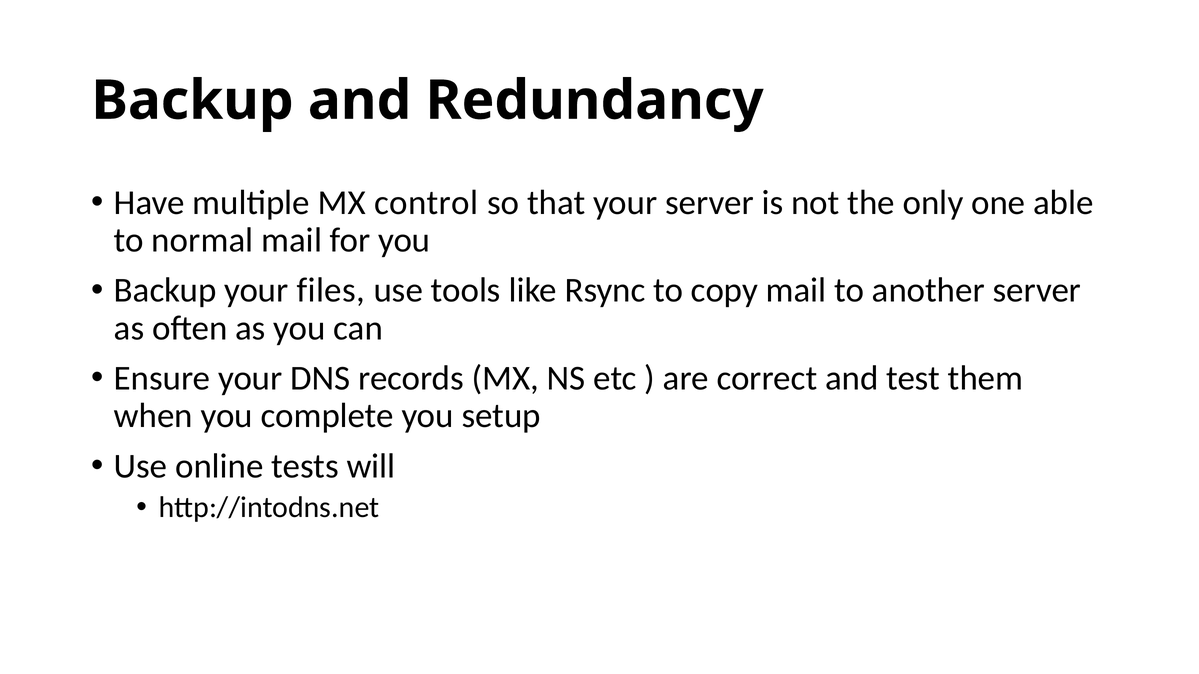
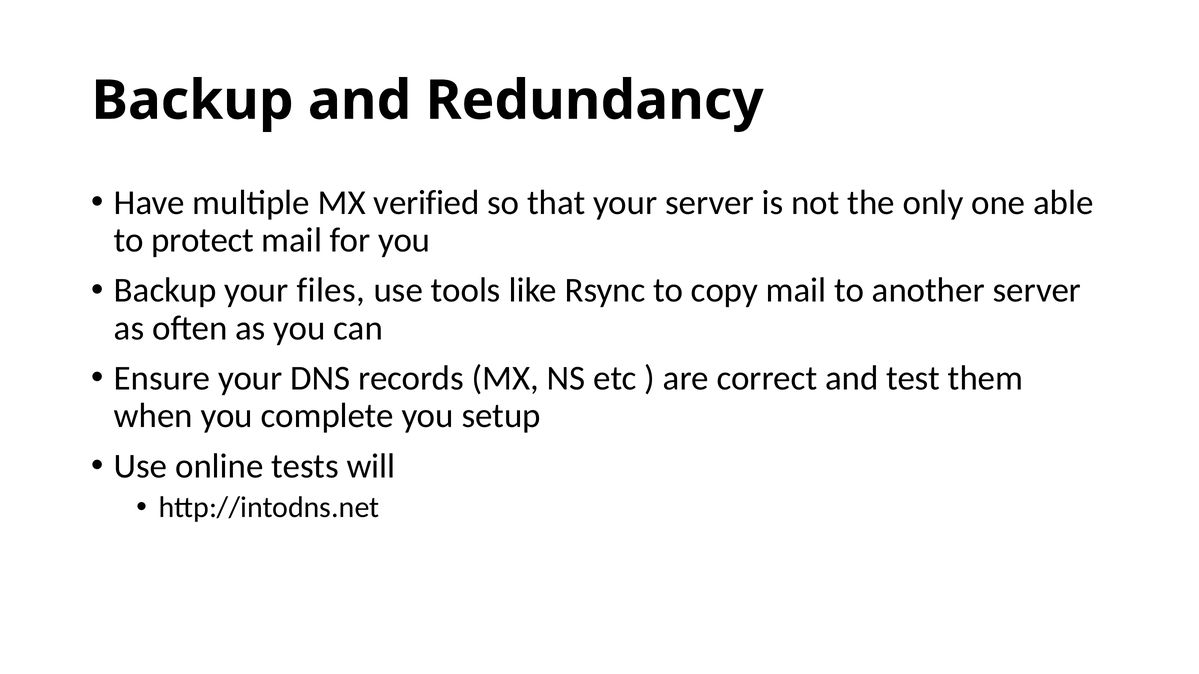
control: control -> verified
normal: normal -> protect
